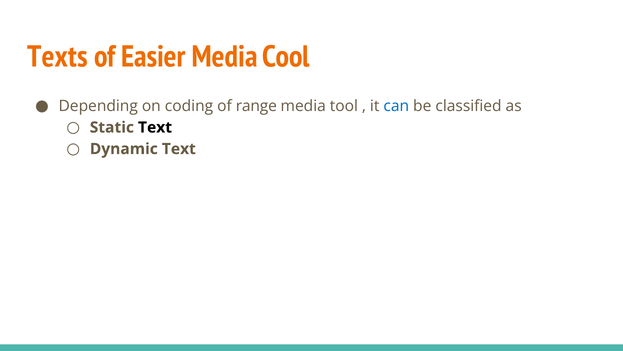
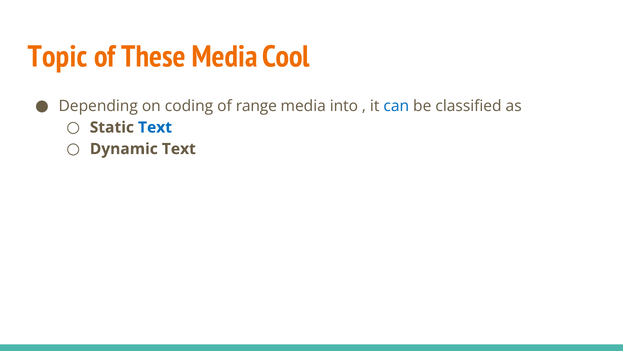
Texts: Texts -> Topic
Easier: Easier -> These
tool: tool -> into
Text at (155, 127) colour: black -> blue
